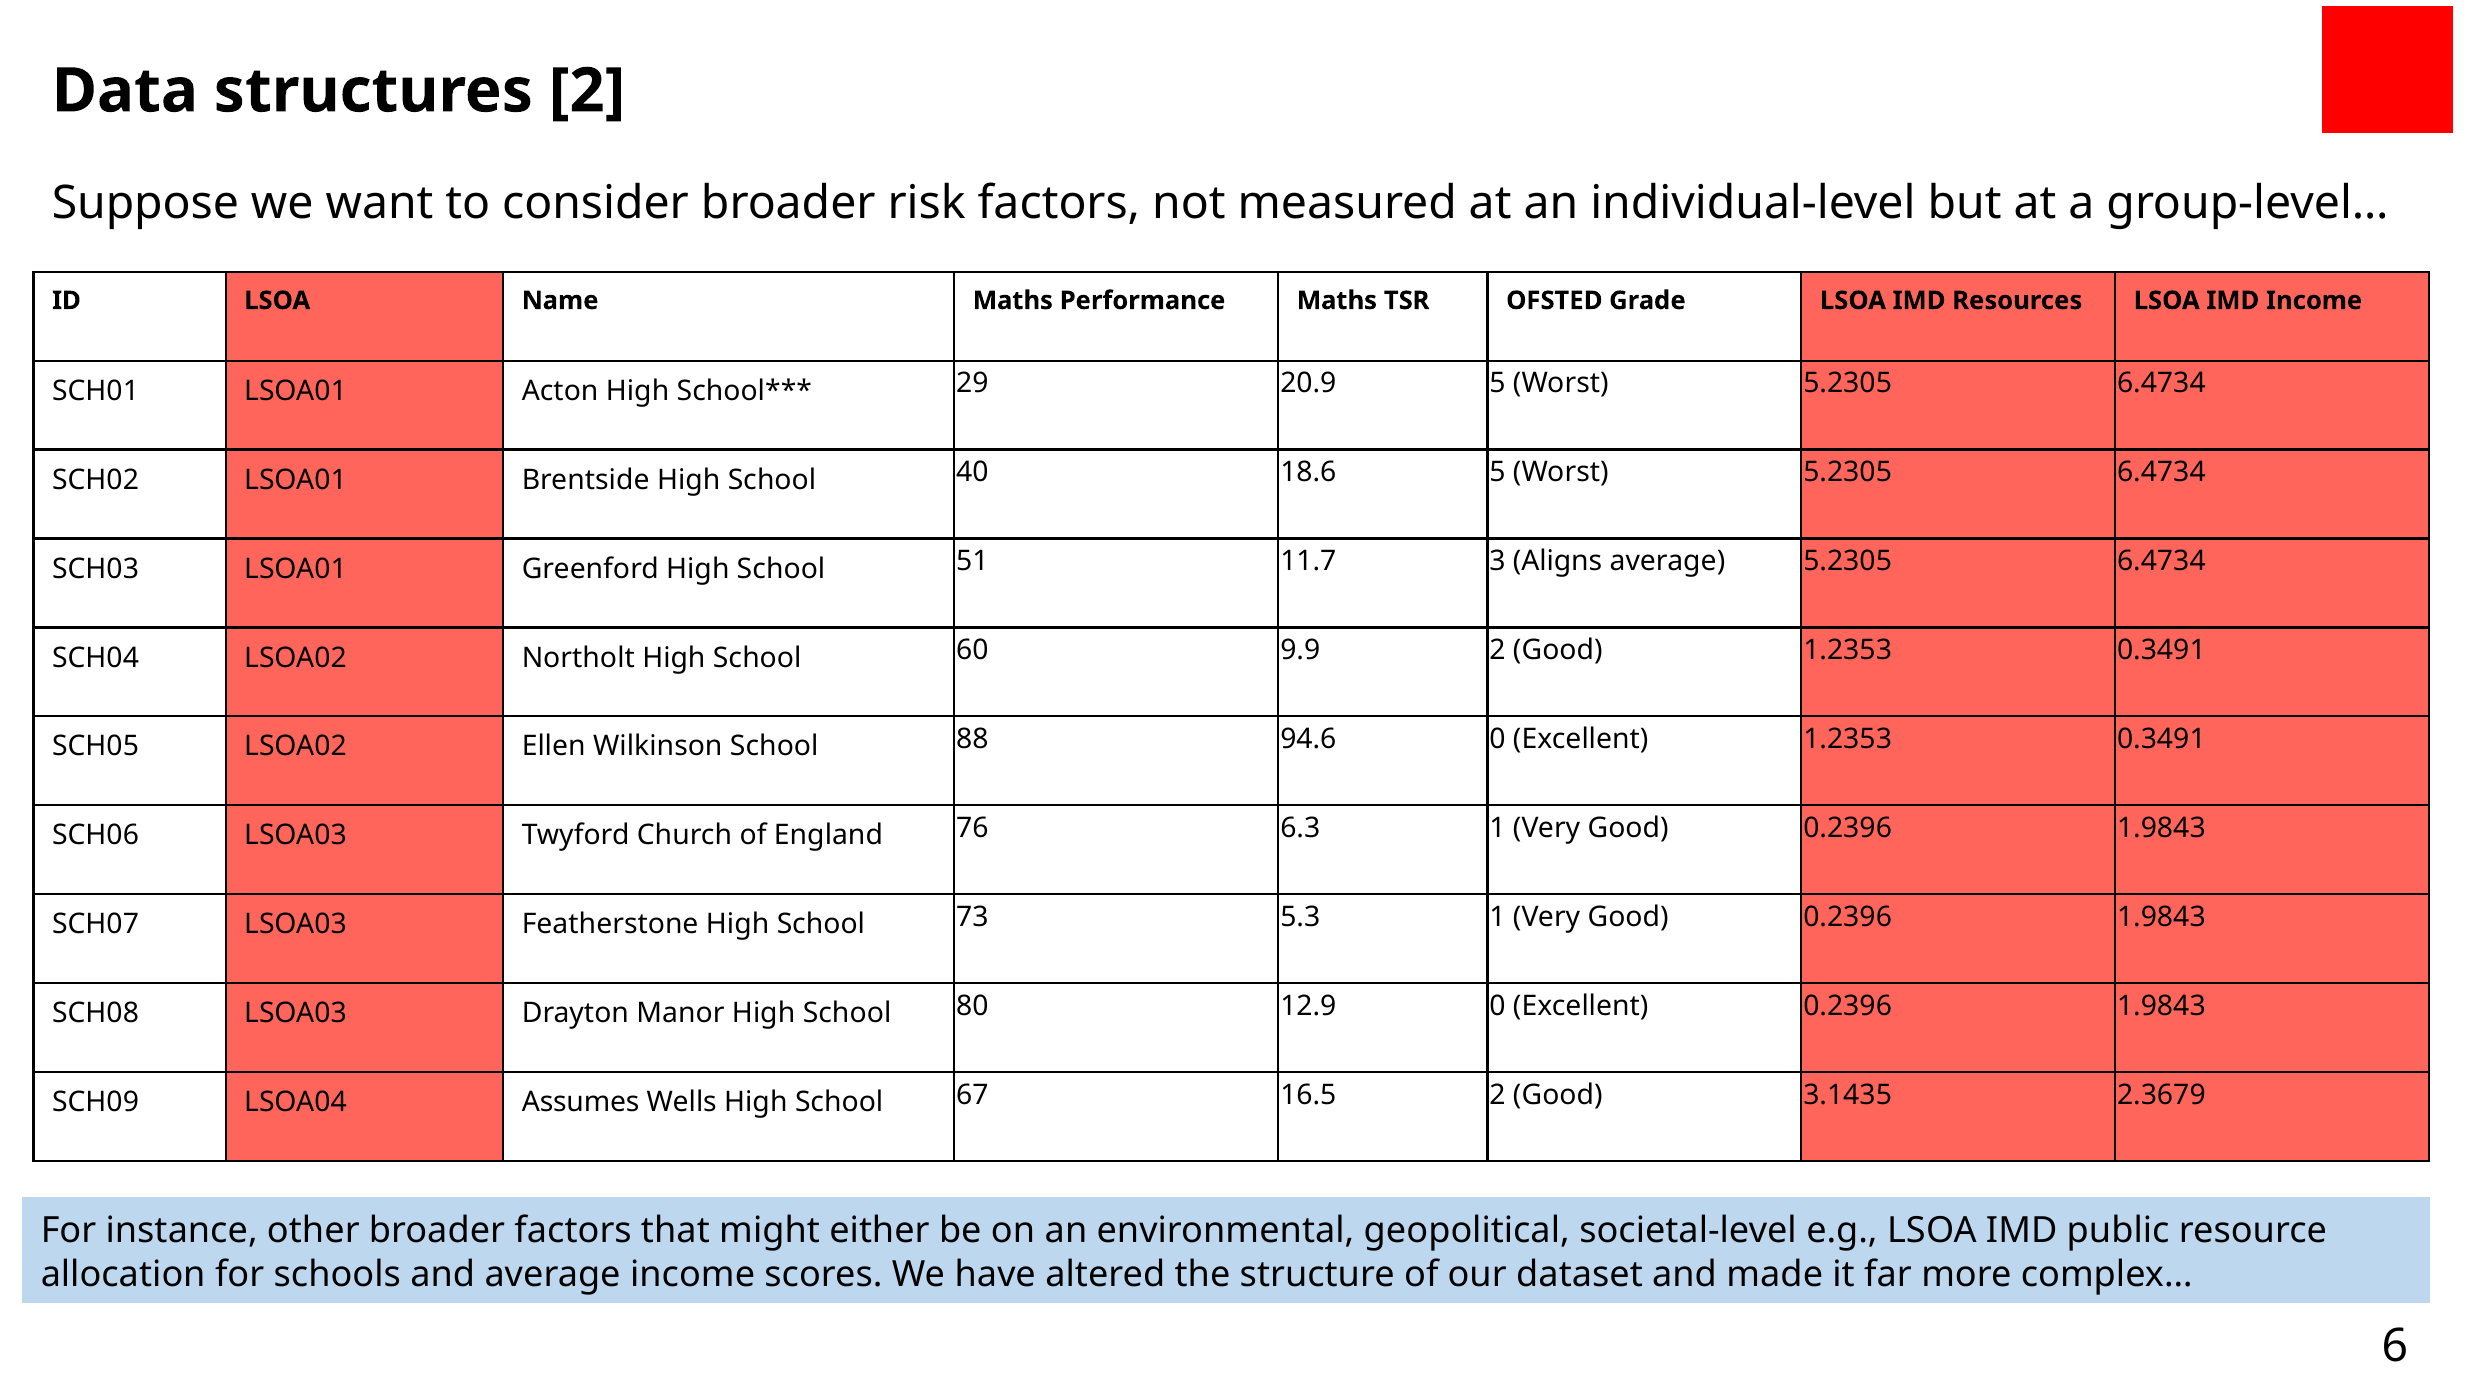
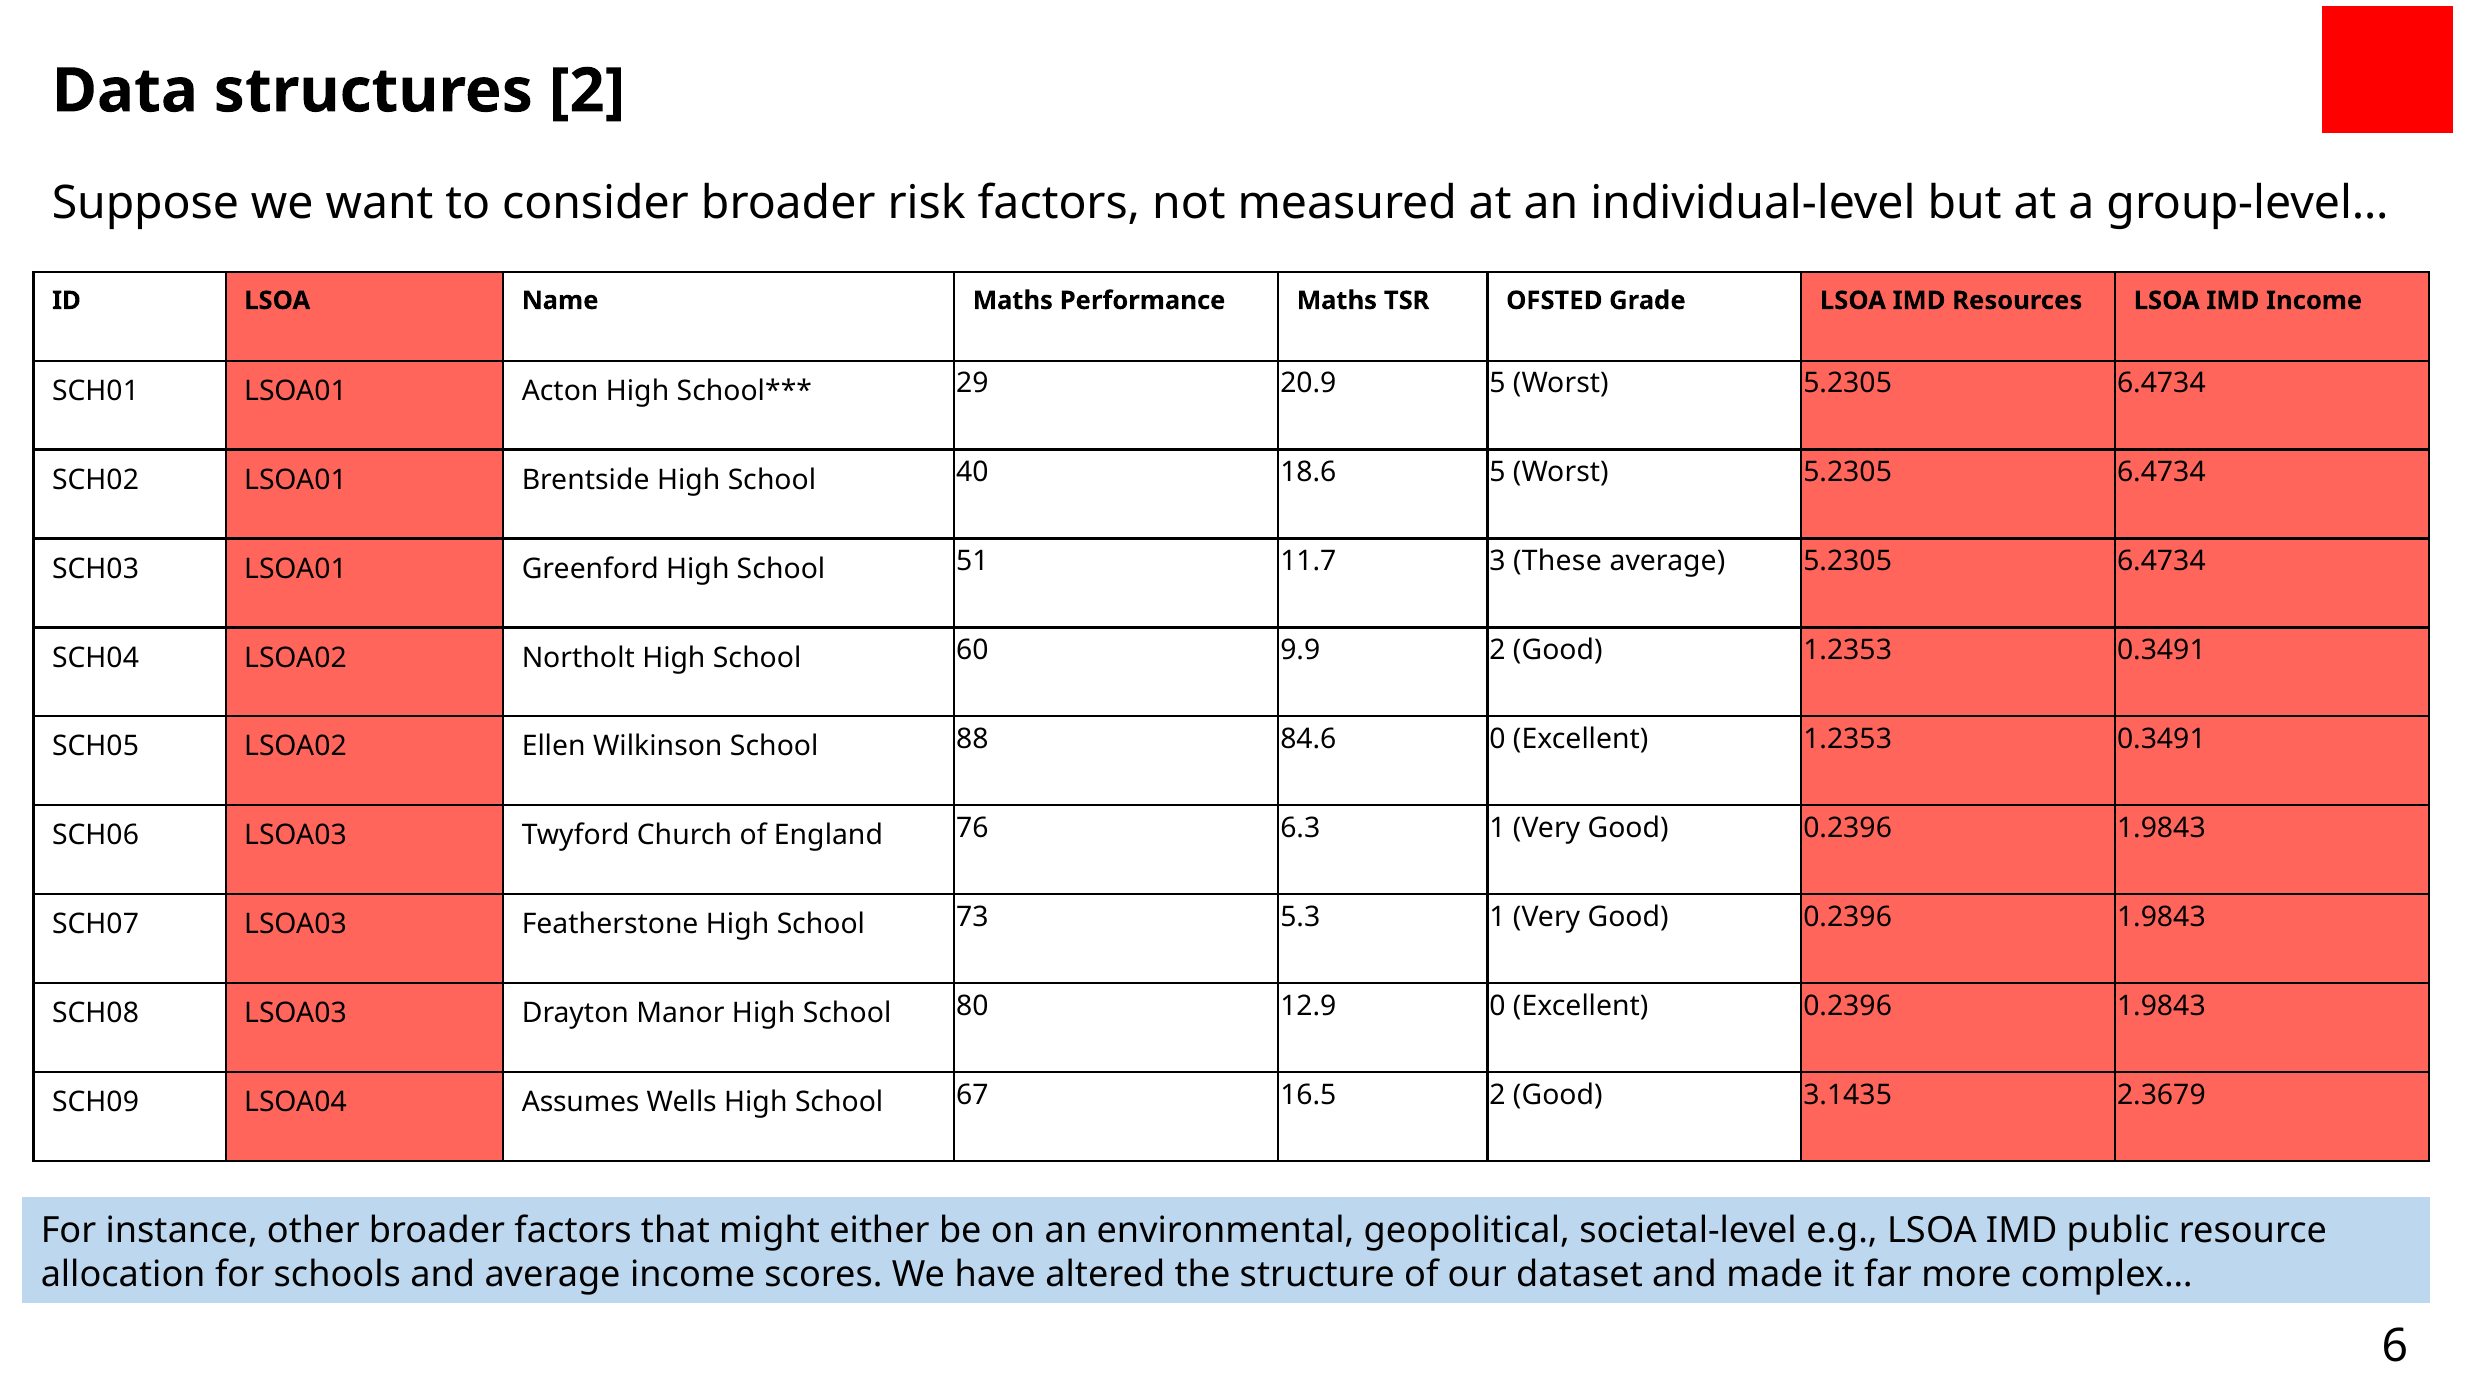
Aligns: Aligns -> These
94.6: 94.6 -> 84.6
